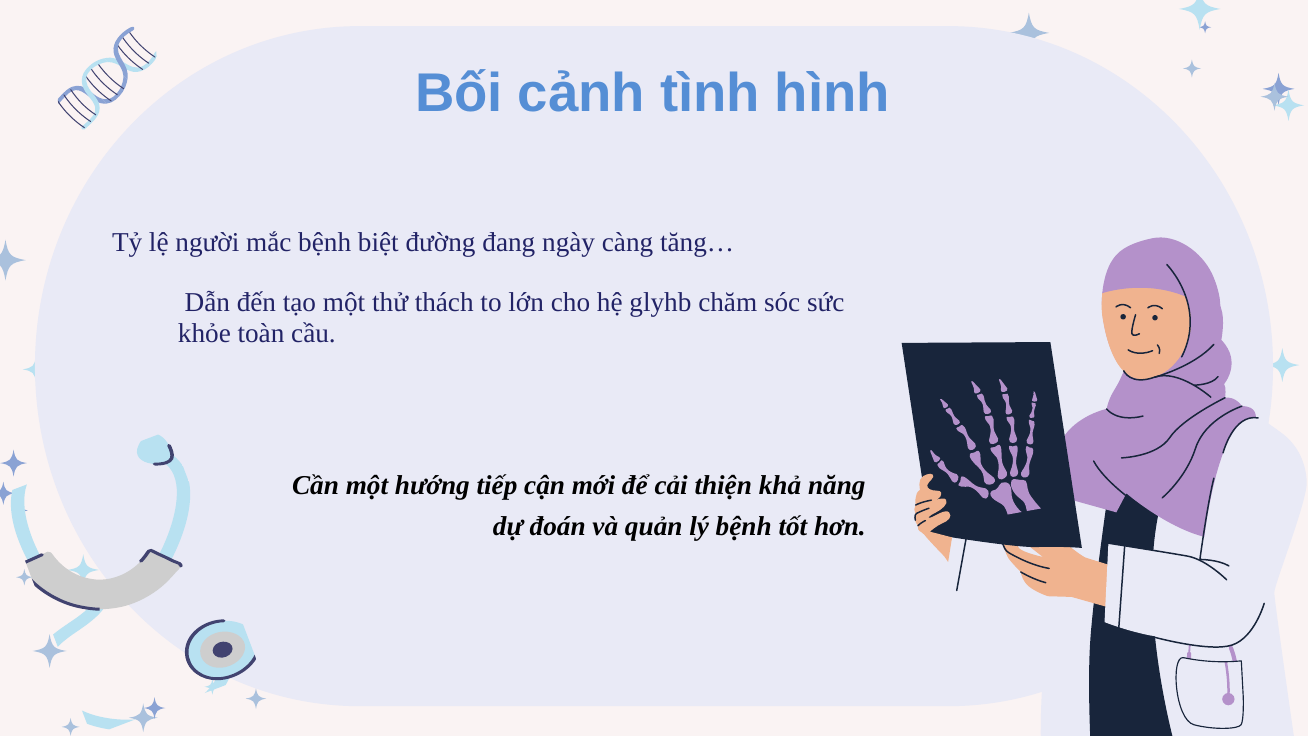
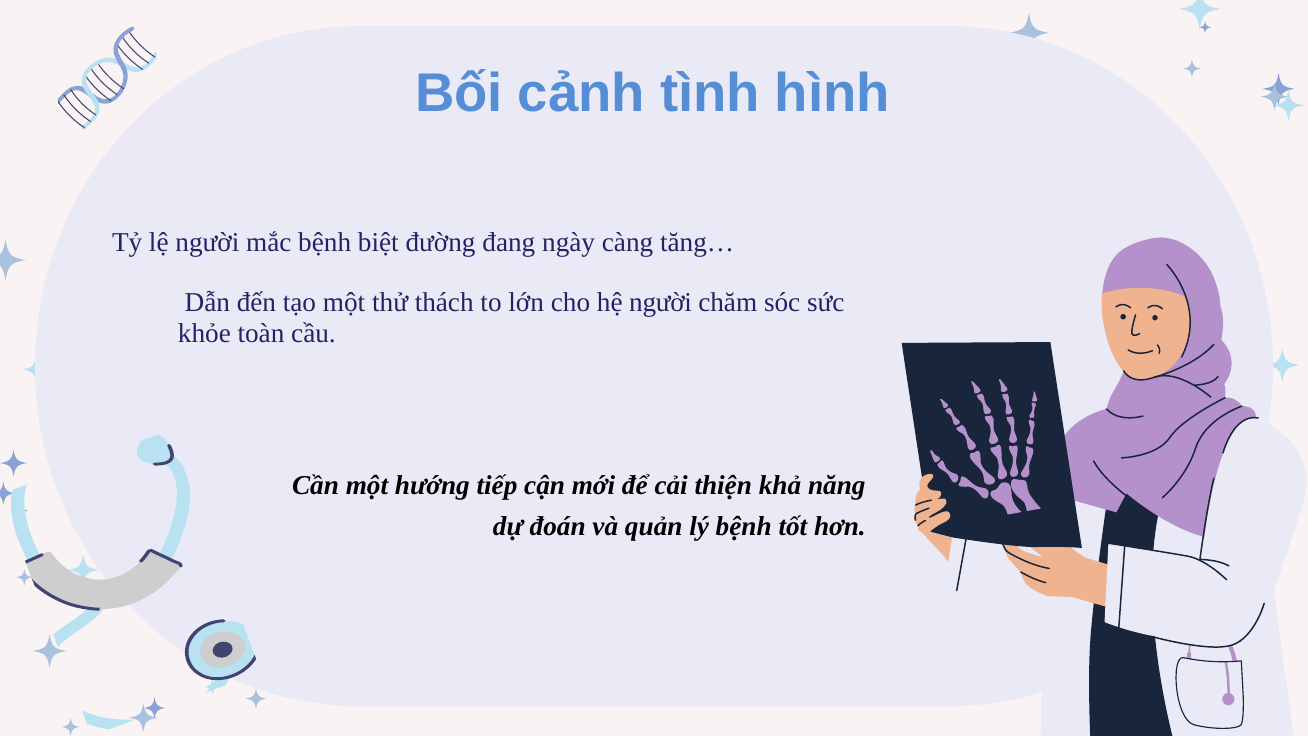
hệ glyhb: glyhb -> người
